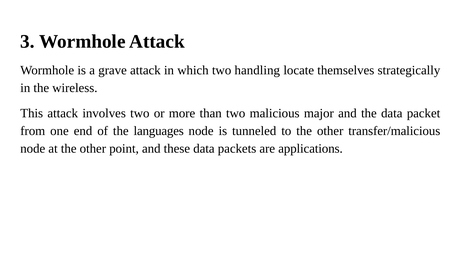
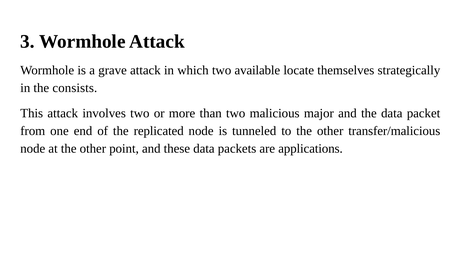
handling: handling -> available
wireless: wireless -> consists
languages: languages -> replicated
